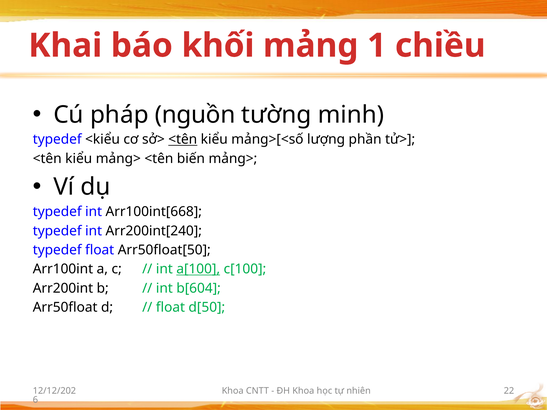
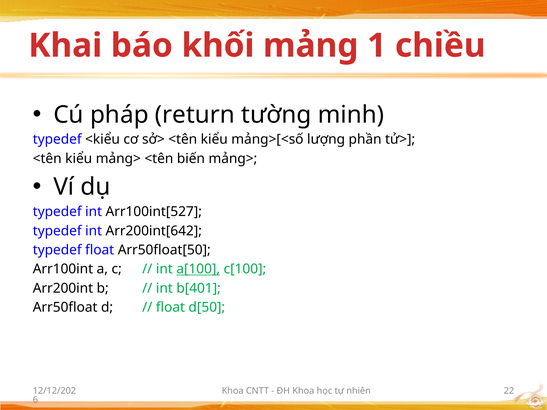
nguồn: nguồn -> return
<tên at (183, 140) underline: present -> none
Arr100int[668: Arr100int[668 -> Arr100int[527
Arr200int[240: Arr200int[240 -> Arr200int[642
b[604: b[604 -> b[401
